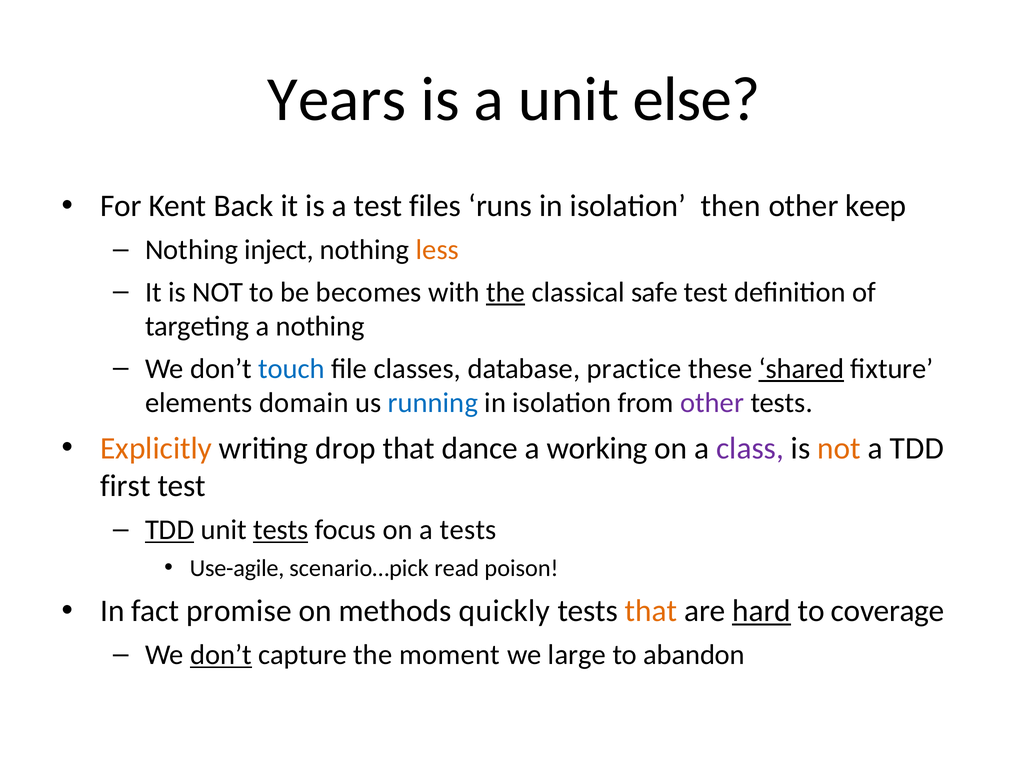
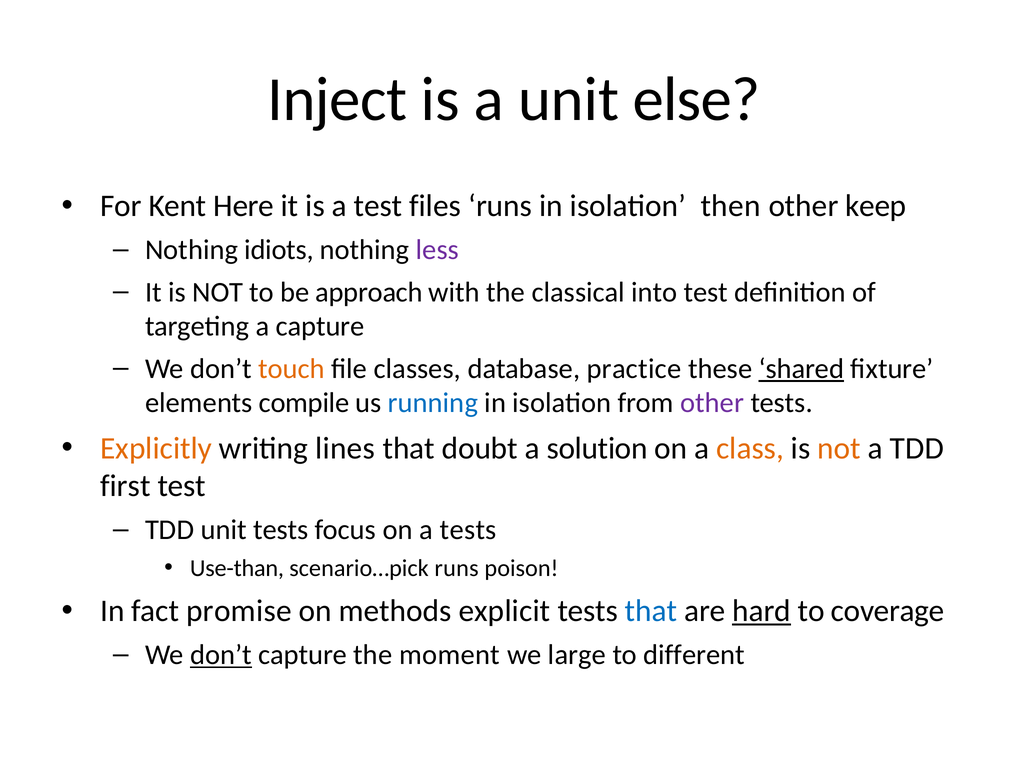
Years: Years -> Inject
Back: Back -> Here
inject: inject -> idiots
less colour: orange -> purple
becomes: becomes -> approach
the at (506, 292) underline: present -> none
safe: safe -> into
a nothing: nothing -> capture
touch colour: blue -> orange
domain: domain -> compile
drop: drop -> lines
dance: dance -> doubt
working: working -> solution
class colour: purple -> orange
TDD at (170, 529) underline: present -> none
tests at (281, 529) underline: present -> none
Use-agile: Use-agile -> Use-than
scenario…pick read: read -> runs
quickly: quickly -> explicit
that at (651, 611) colour: orange -> blue
abandon: abandon -> different
